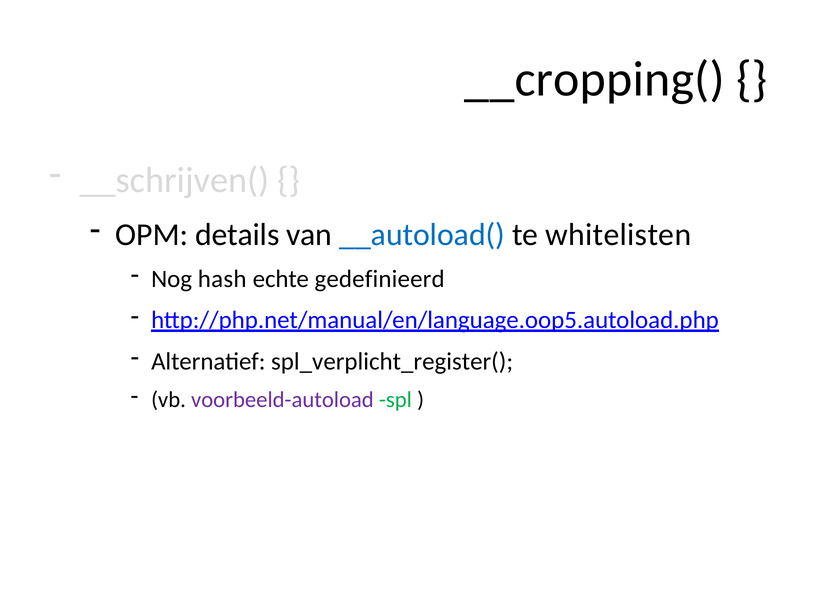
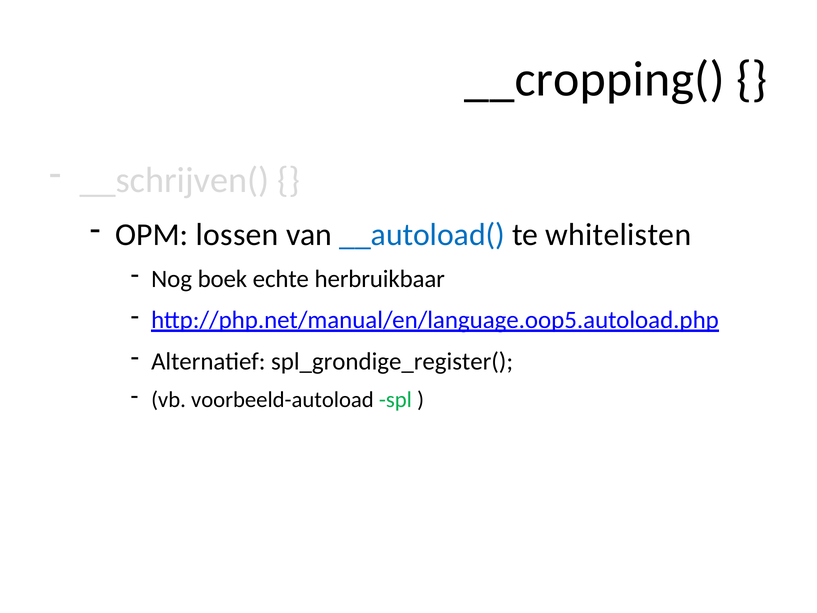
details: details -> lossen
hash: hash -> boek
gedefinieerd: gedefinieerd -> herbruikbaar
spl_verplicht_register(: spl_verplicht_register( -> spl_grondige_register(
voorbeeld-autoload colour: purple -> black
